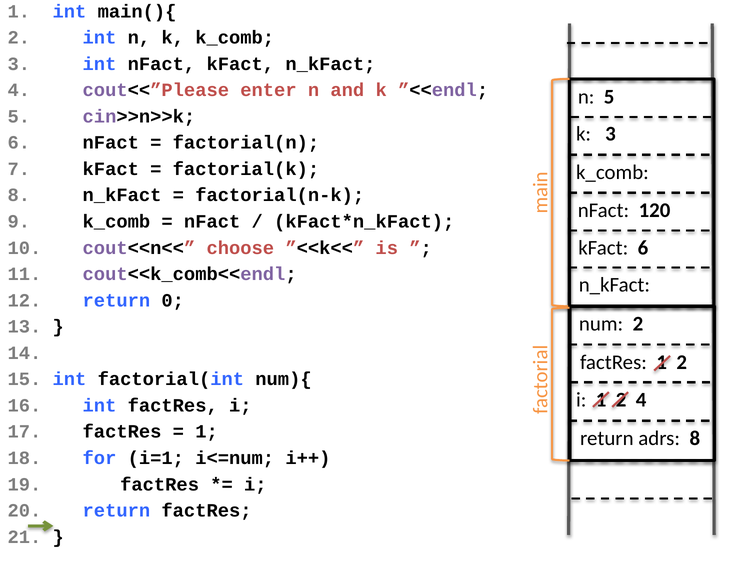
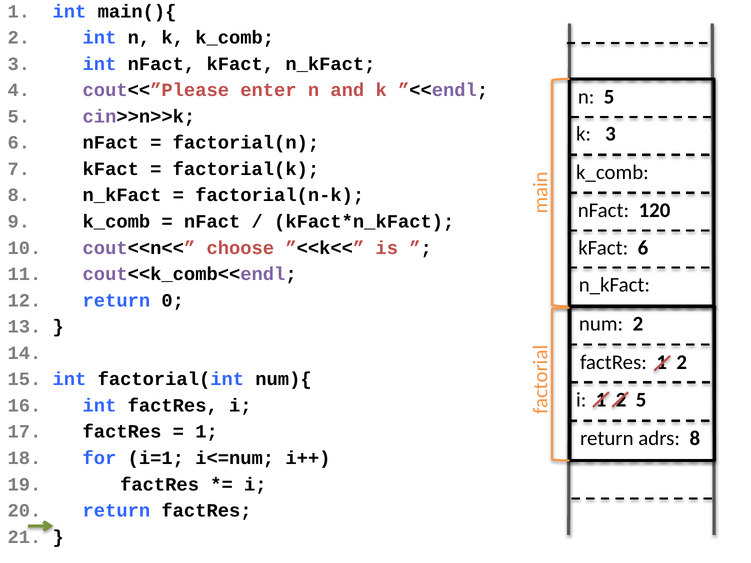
4 at (641, 400): 4 -> 5
